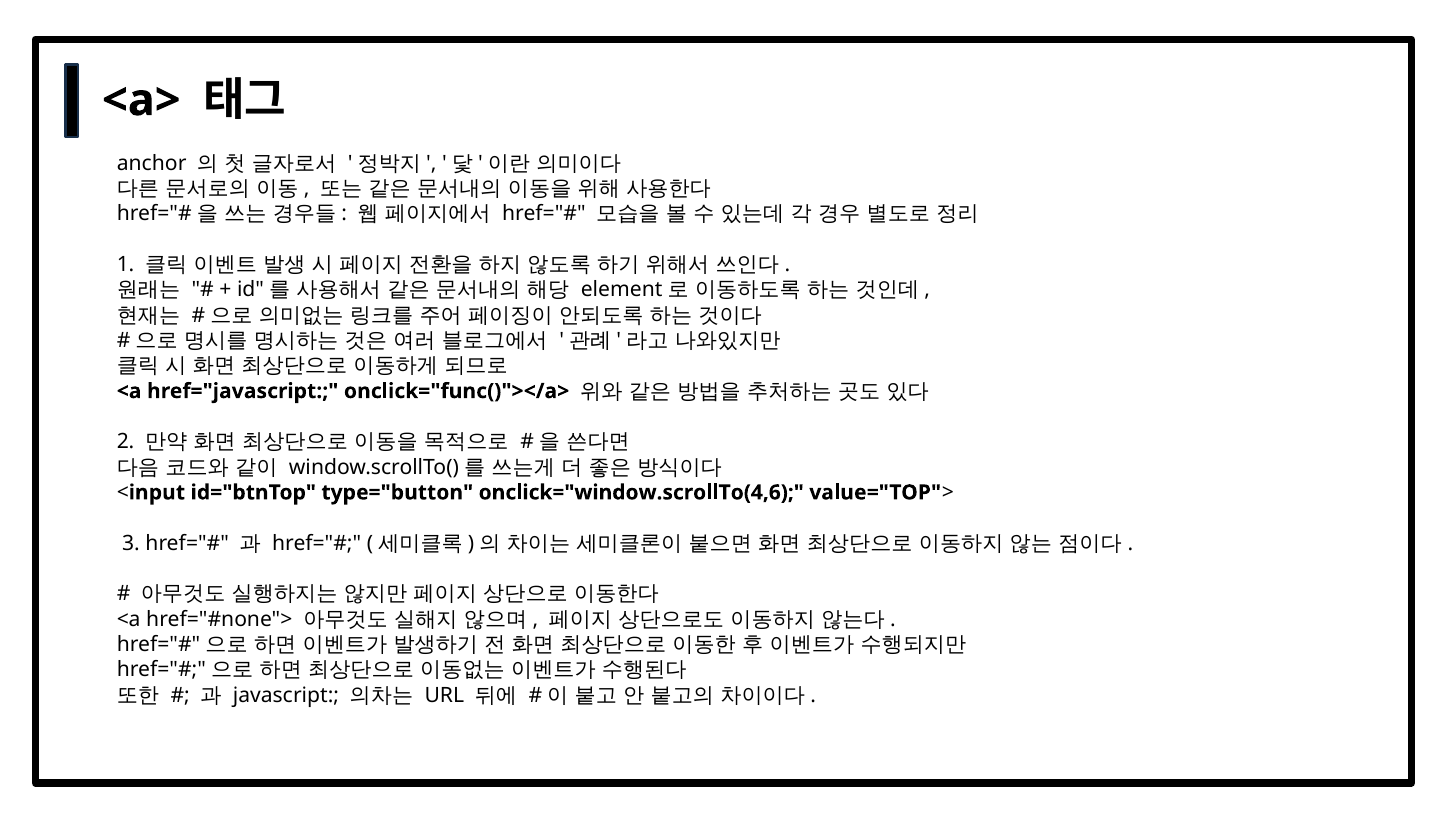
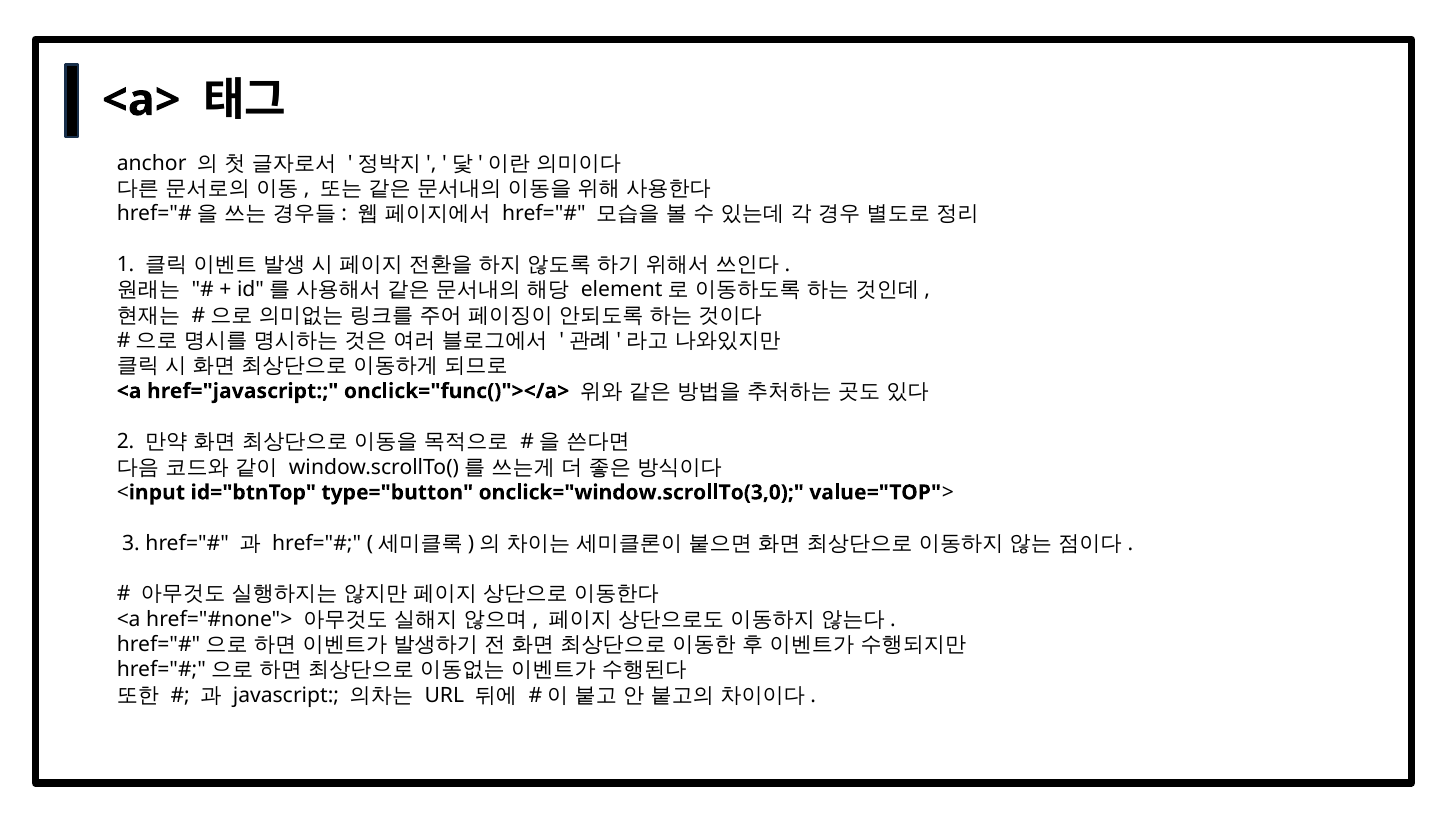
onclick="window.scrollTo(4,6: onclick="window.scrollTo(4,6 -> onclick="window.scrollTo(3,0
